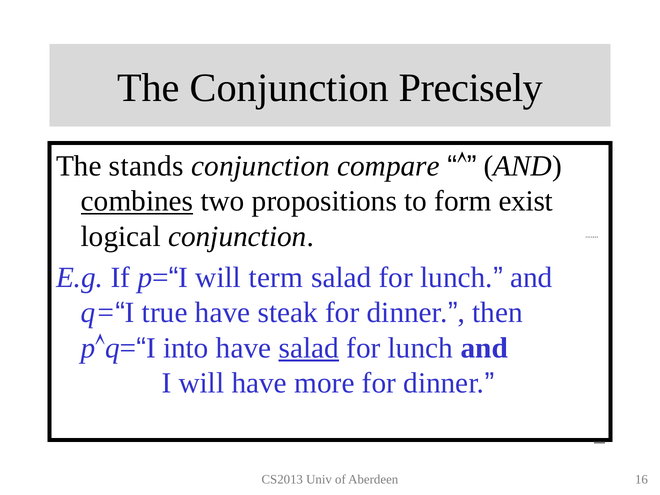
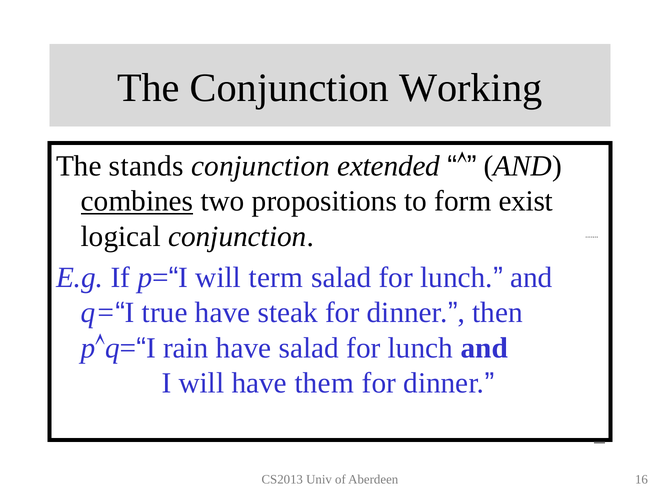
Precisely: Precisely -> Working
compare: compare -> extended
into: into -> rain
salad at (309, 348) underline: present -> none
more: more -> them
